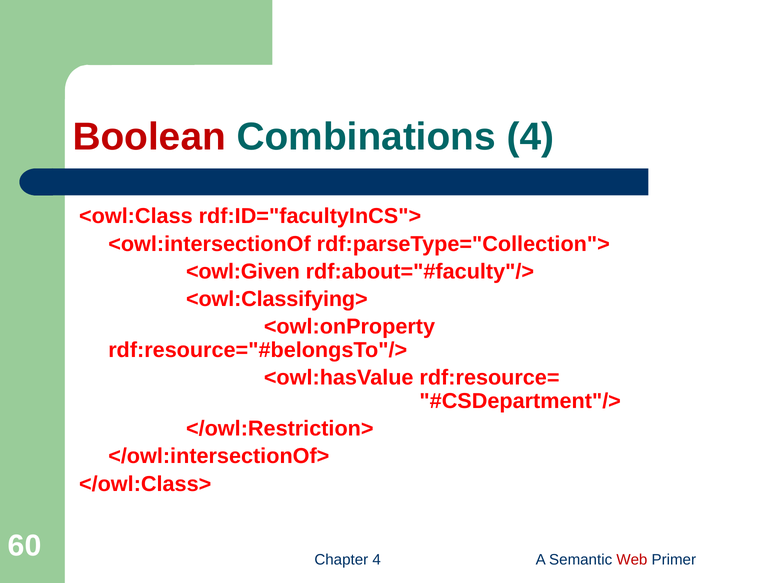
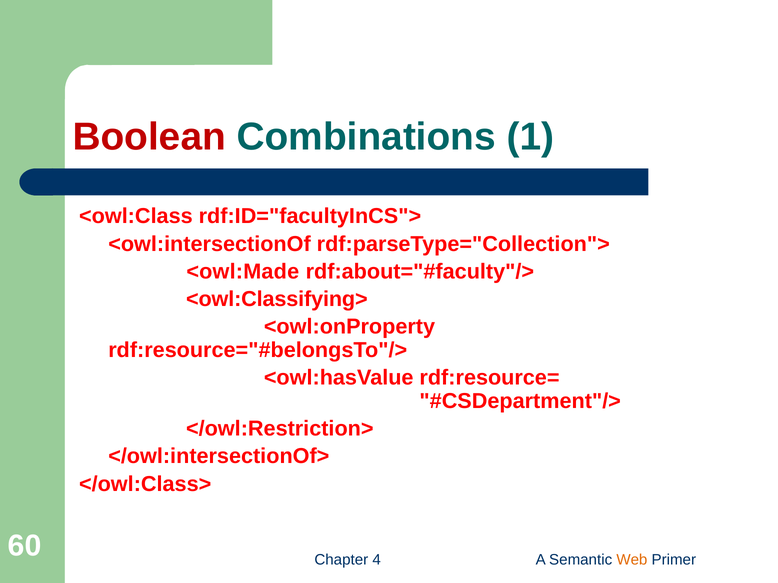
Combinations 4: 4 -> 1
<owl:Given: <owl:Given -> <owl:Made
Web colour: red -> orange
